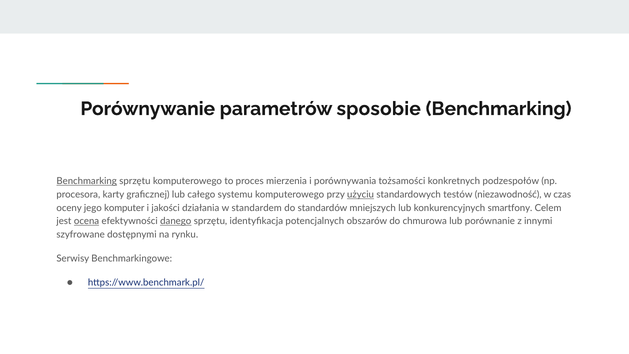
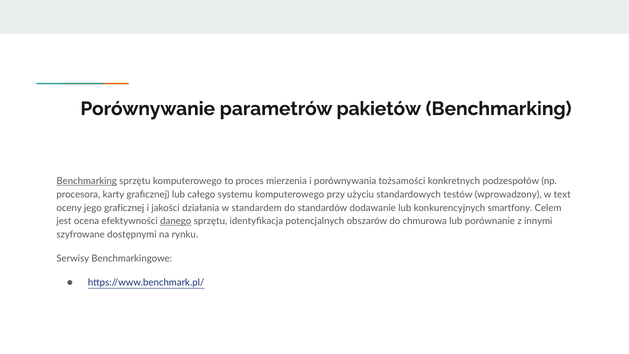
sposobie: sposobie -> pakietów
użyciu underline: present -> none
niezawodność: niezawodność -> wprowadzony
czas: czas -> text
jego komputer: komputer -> graficznej
mniejszych: mniejszych -> dodawanie
ocena underline: present -> none
